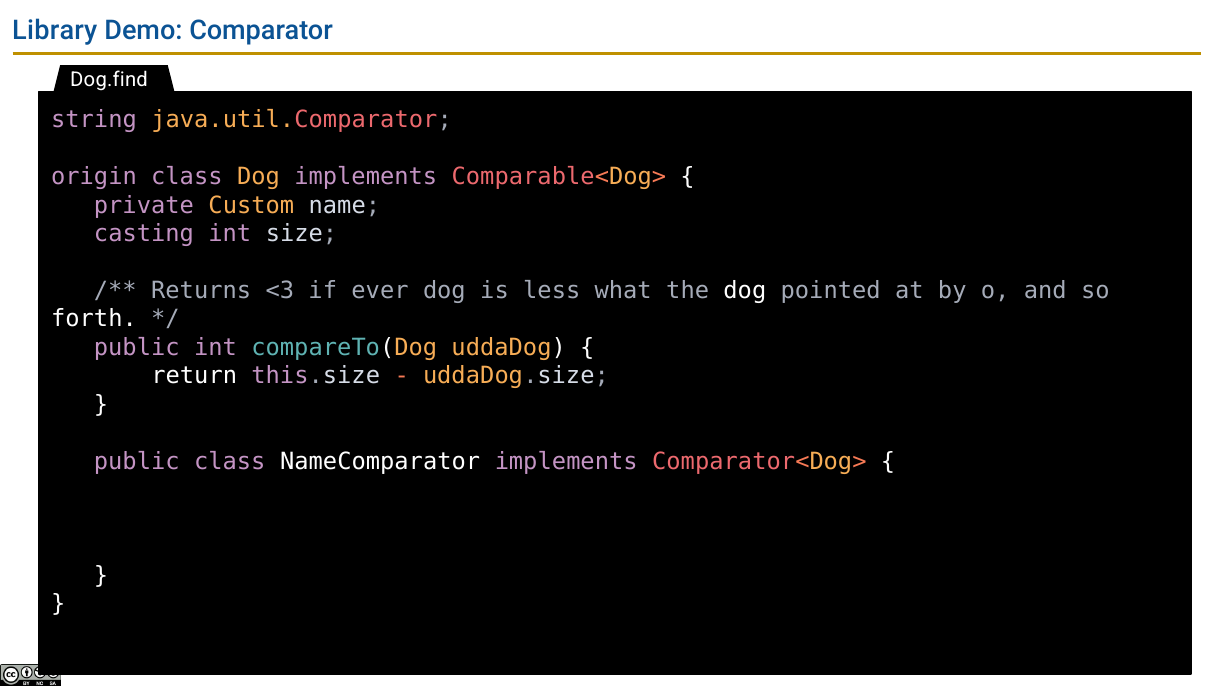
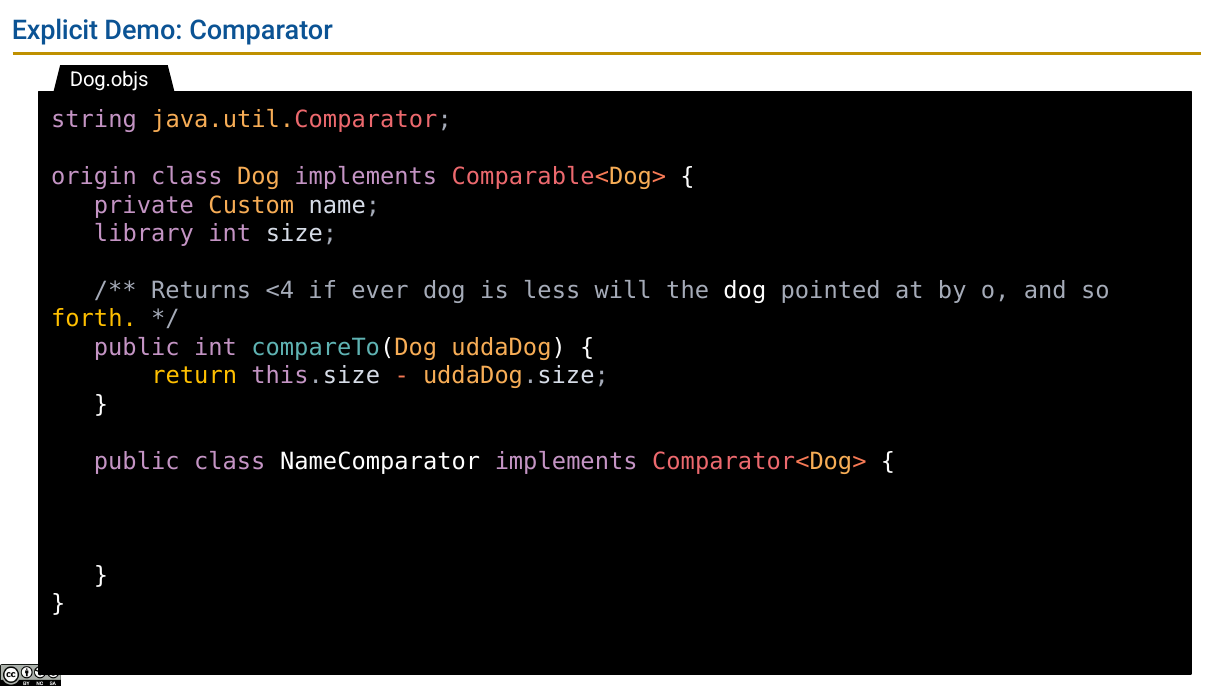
Library: Library -> Explicit
Dog.find: Dog.find -> Dog.objs
casting: casting -> library
<3: <3 -> <4
what: what -> will
forth colour: white -> yellow
return colour: white -> yellow
